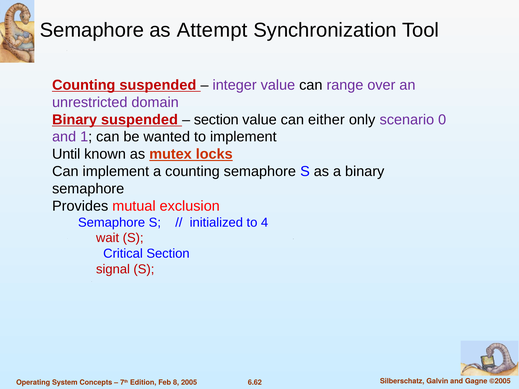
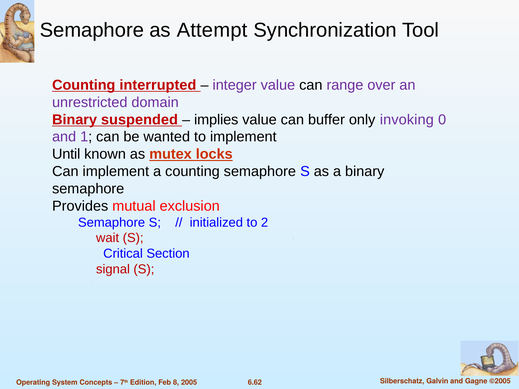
Counting suspended: suspended -> interrupted
section at (216, 120): section -> implies
either: either -> buffer
scenario: scenario -> invoking
4: 4 -> 2
